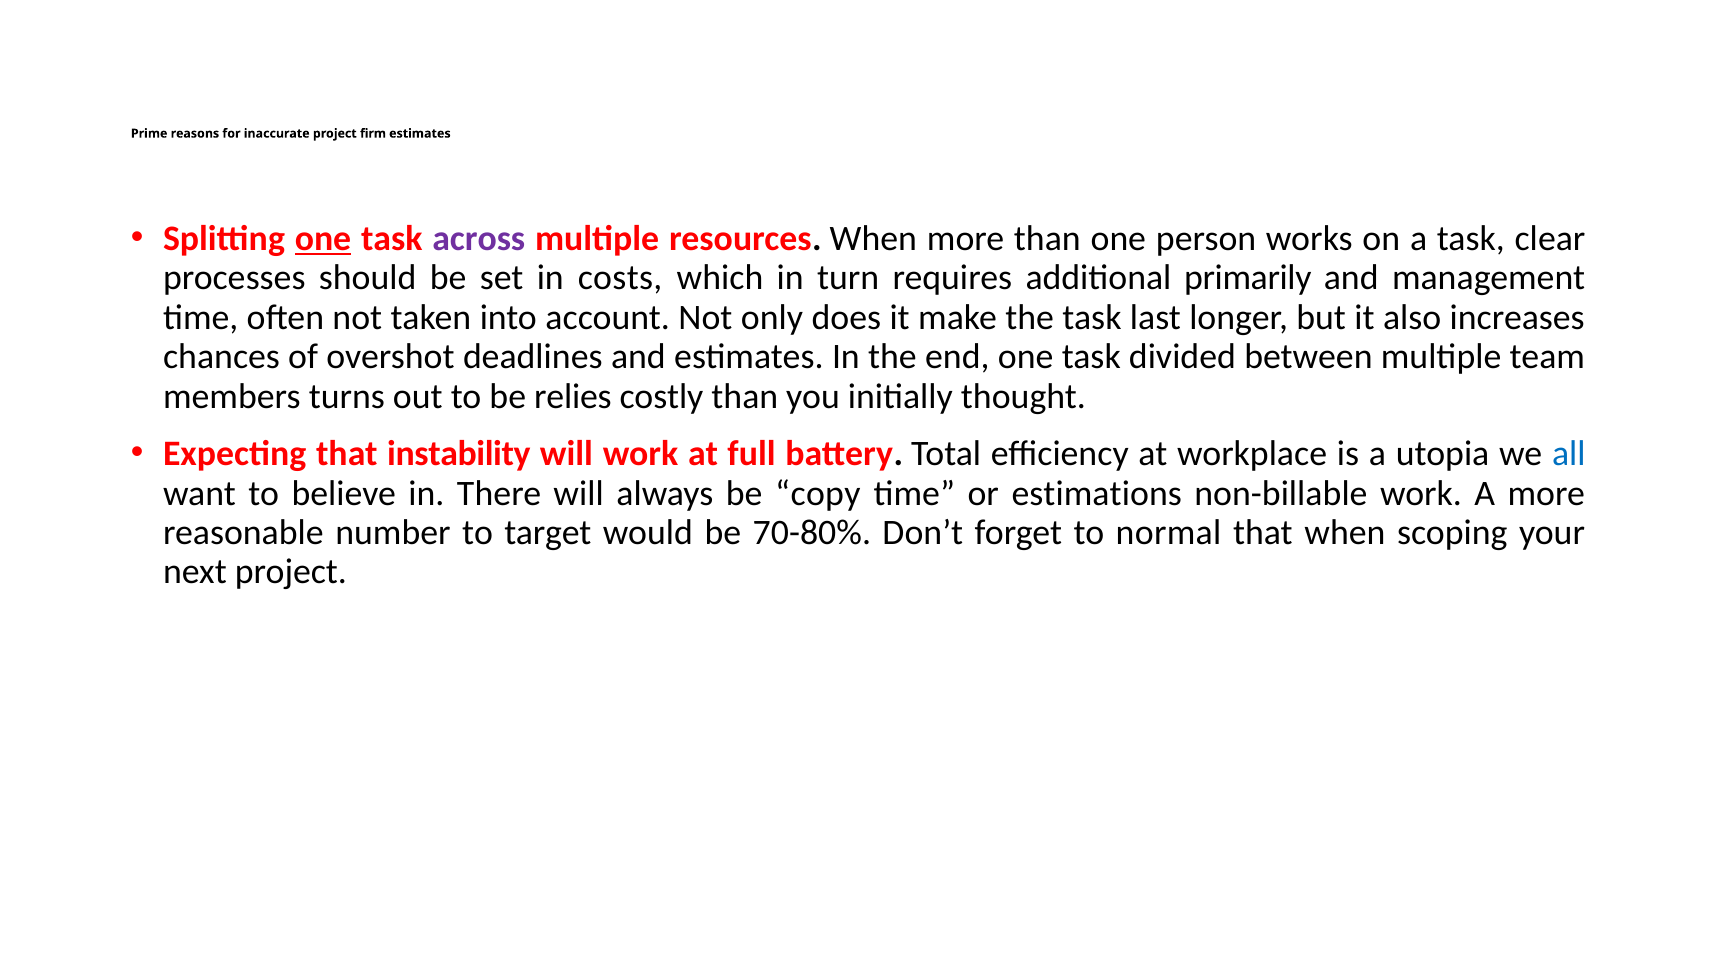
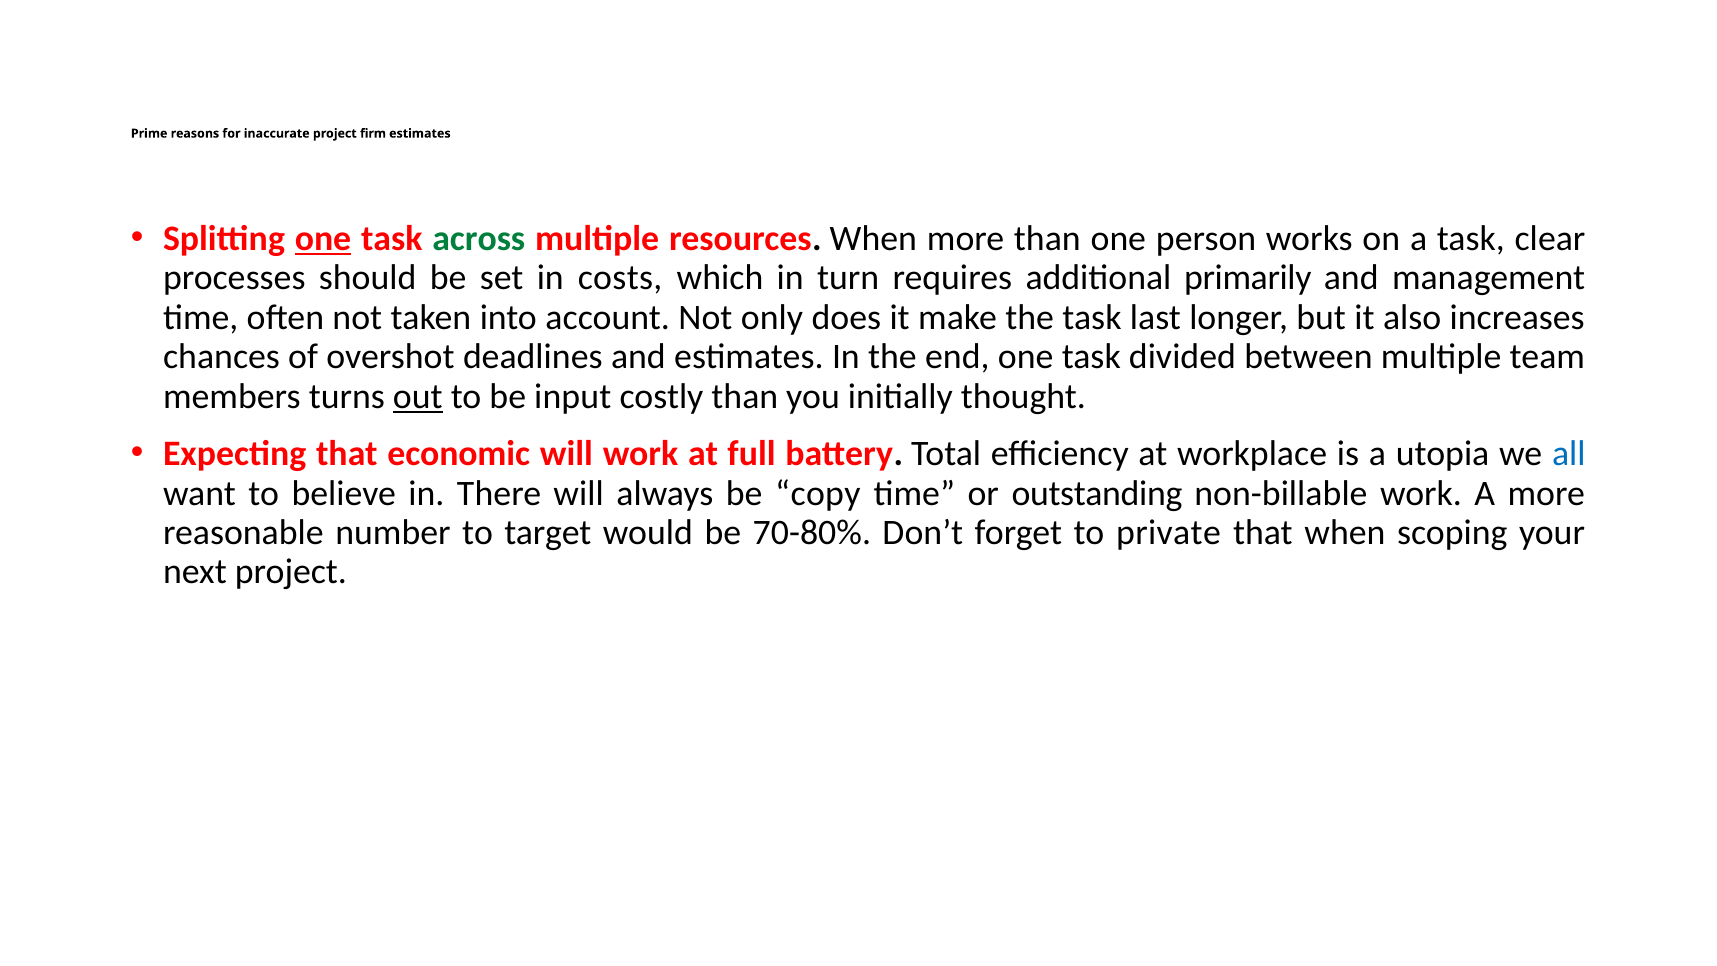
across colour: purple -> green
out underline: none -> present
relies: relies -> input
instability: instability -> economic
estimations: estimations -> outstanding
normal: normal -> private
